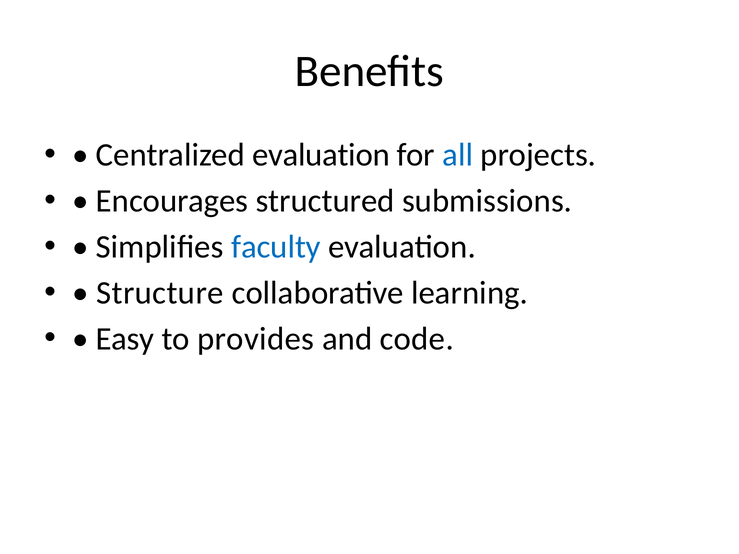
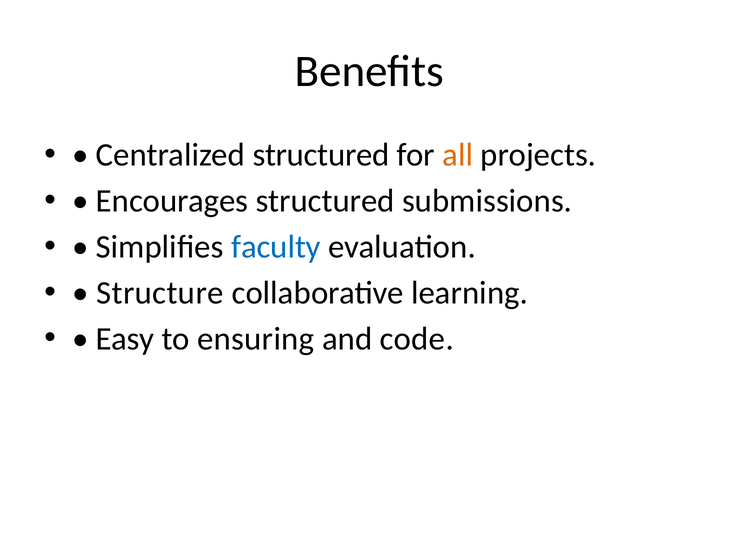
Centralized evaluation: evaluation -> structured
all colour: blue -> orange
provides: provides -> ensuring
